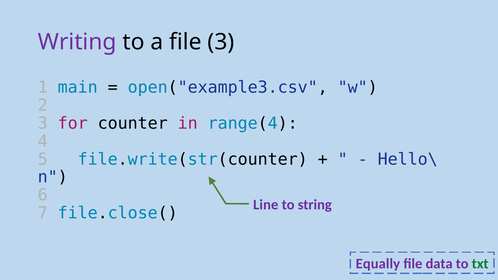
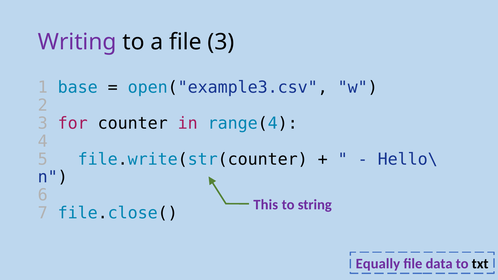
main: main -> base
Line: Line -> This
txt colour: green -> black
